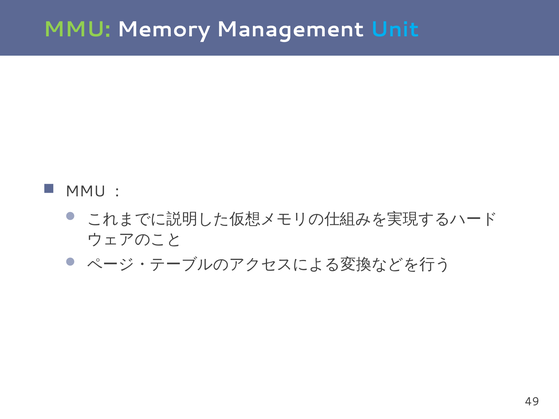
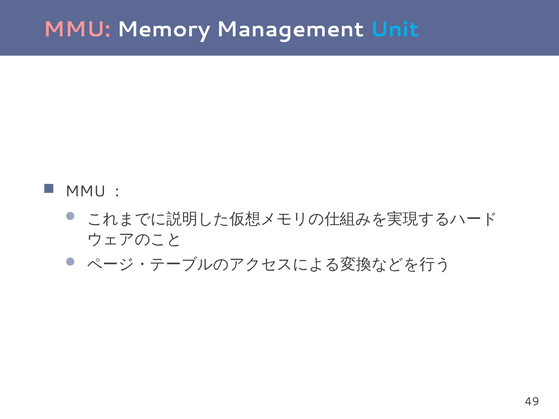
MMU colour: light green -> pink
